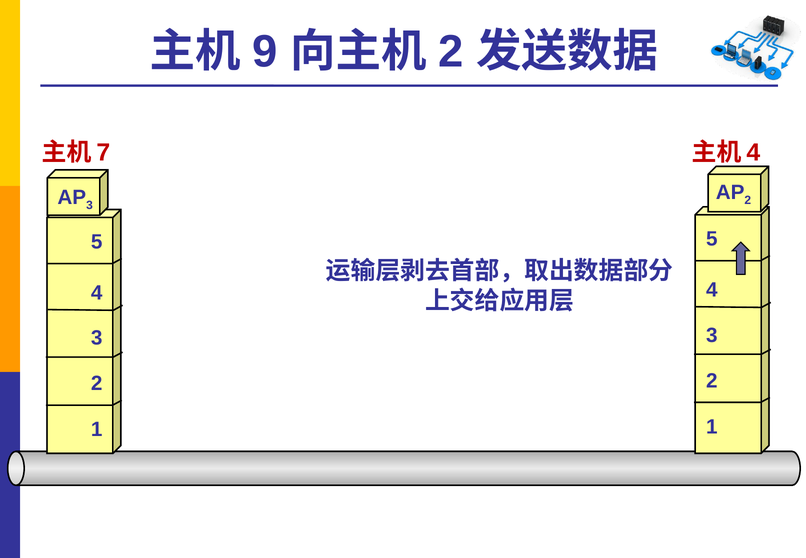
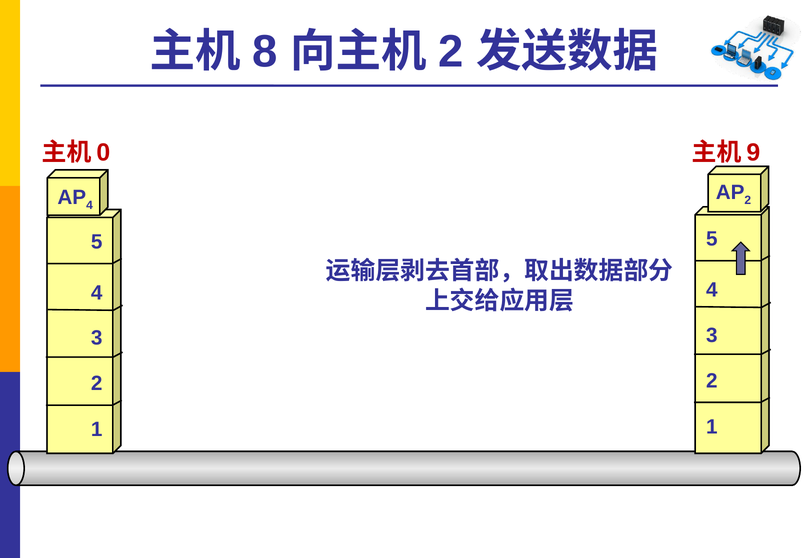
9: 9 -> 8
7: 7 -> 0
4 at (753, 153): 4 -> 9
3 at (89, 205): 3 -> 4
